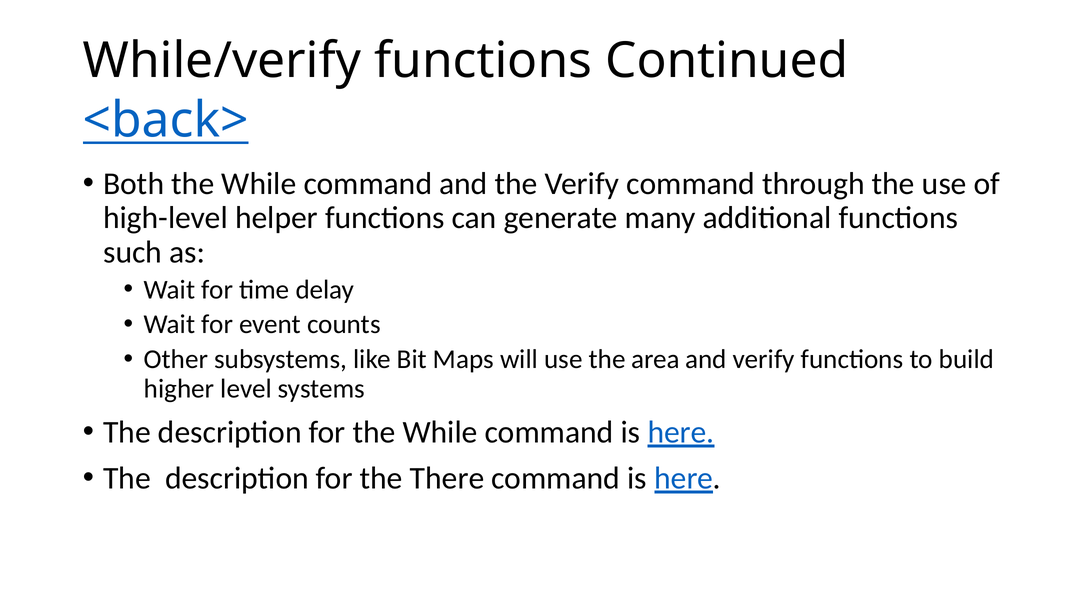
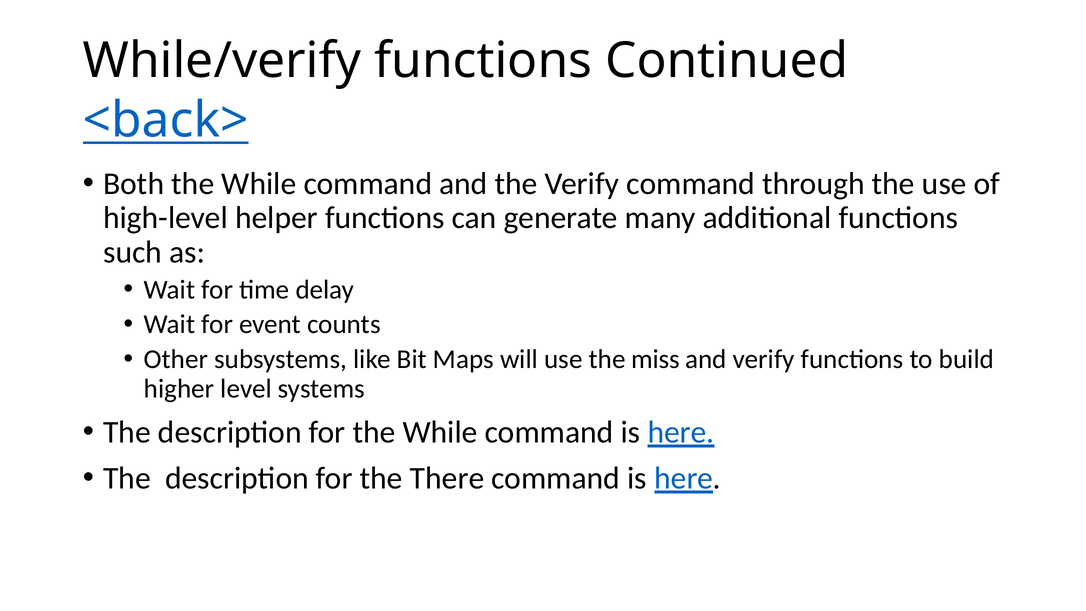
area: area -> miss
